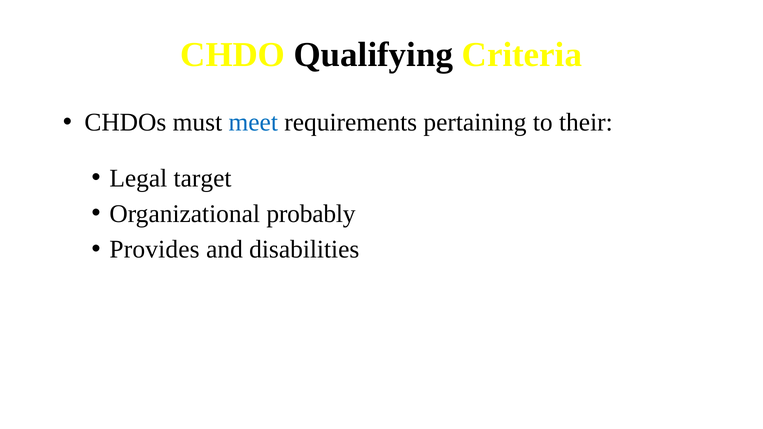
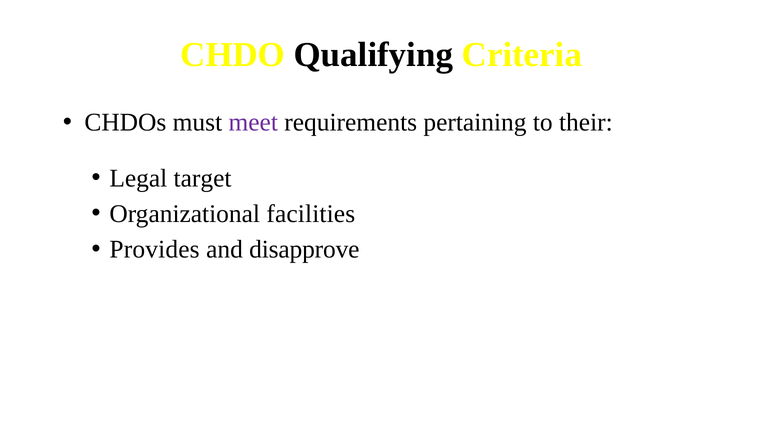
meet colour: blue -> purple
probably: probably -> facilities
disabilities: disabilities -> disapprove
